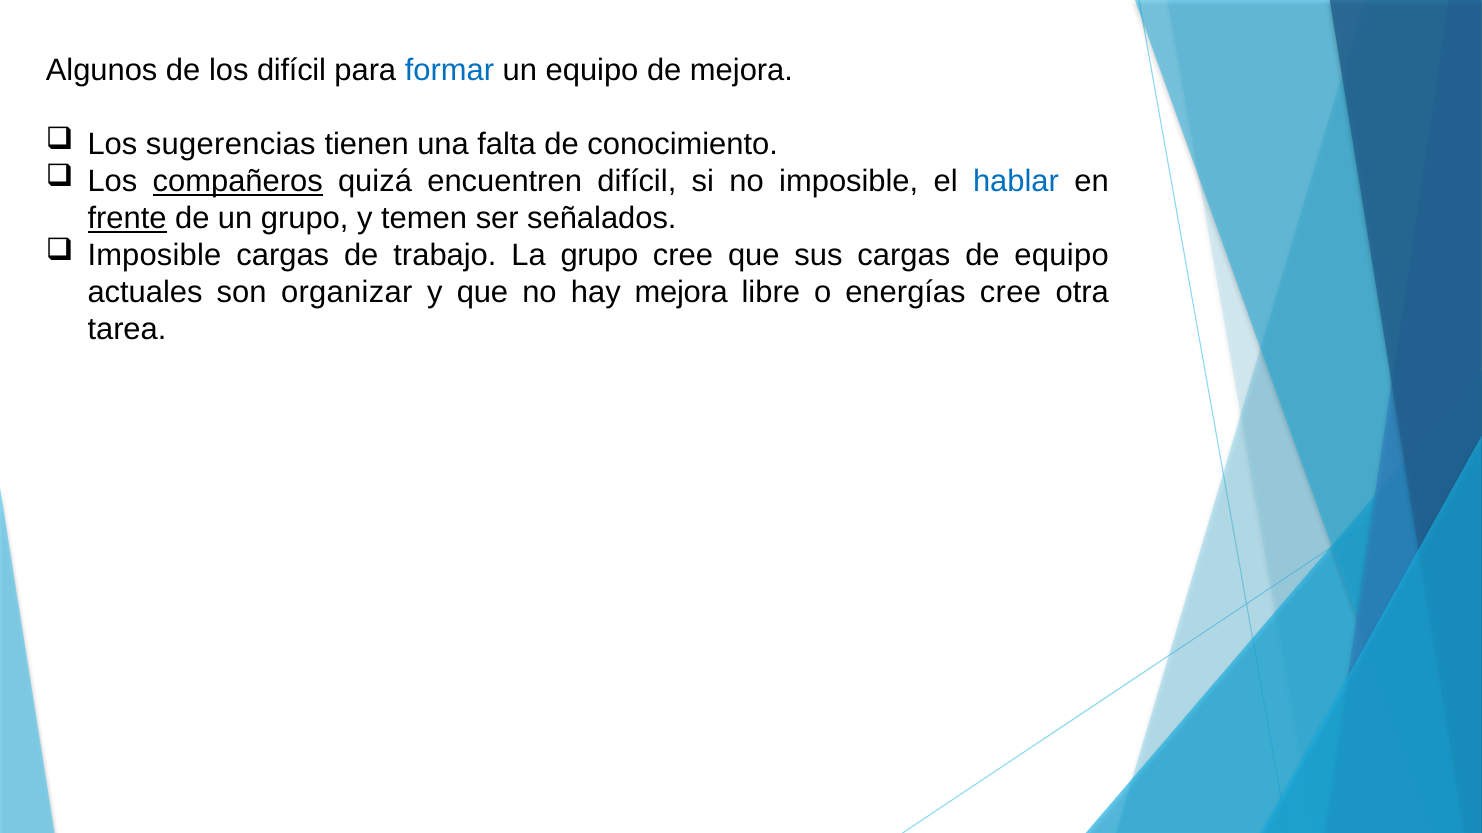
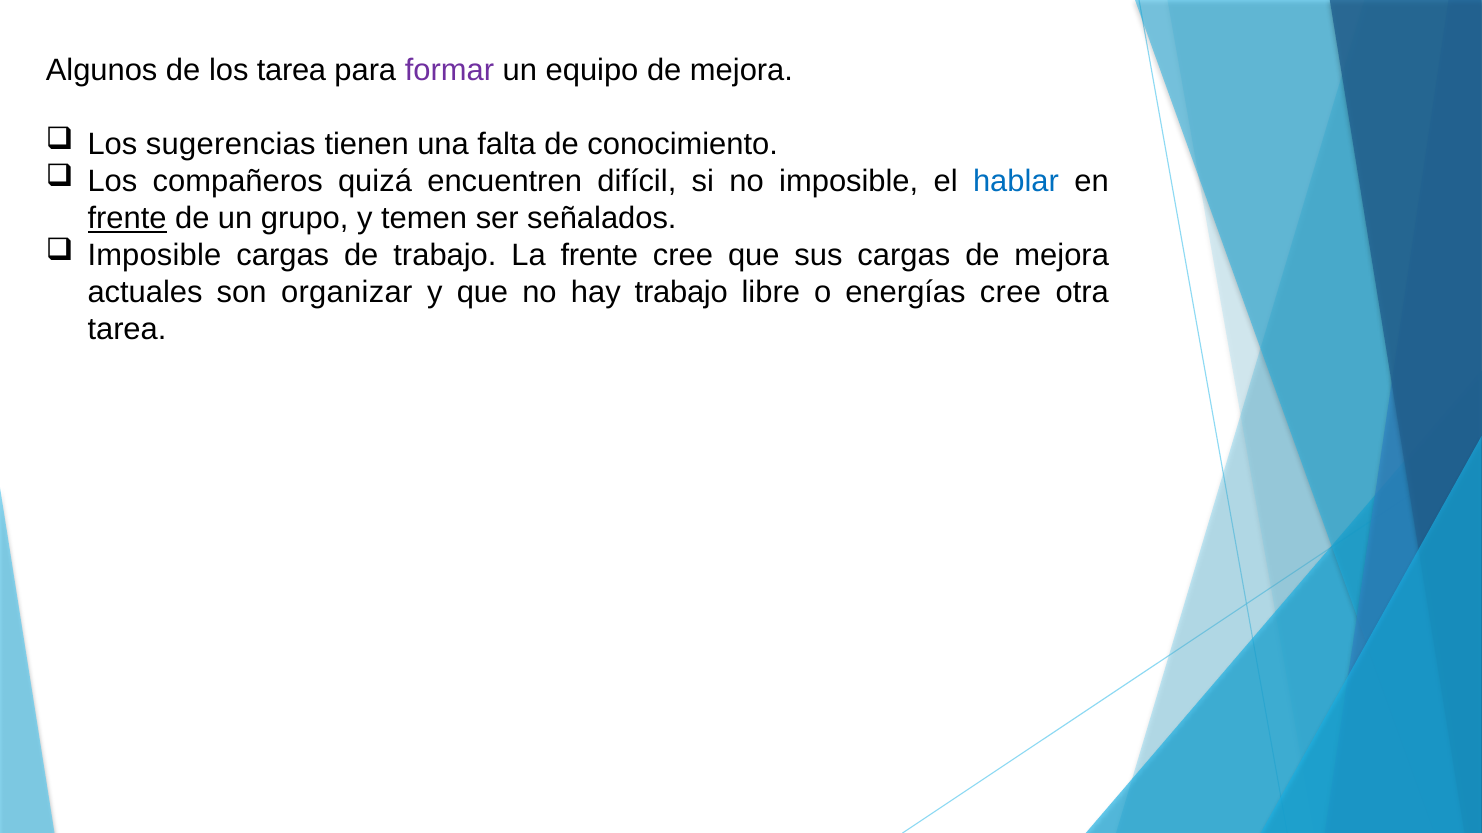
los difícil: difícil -> tarea
formar colour: blue -> purple
compañeros underline: present -> none
La grupo: grupo -> frente
cargas de equipo: equipo -> mejora
hay mejora: mejora -> trabajo
